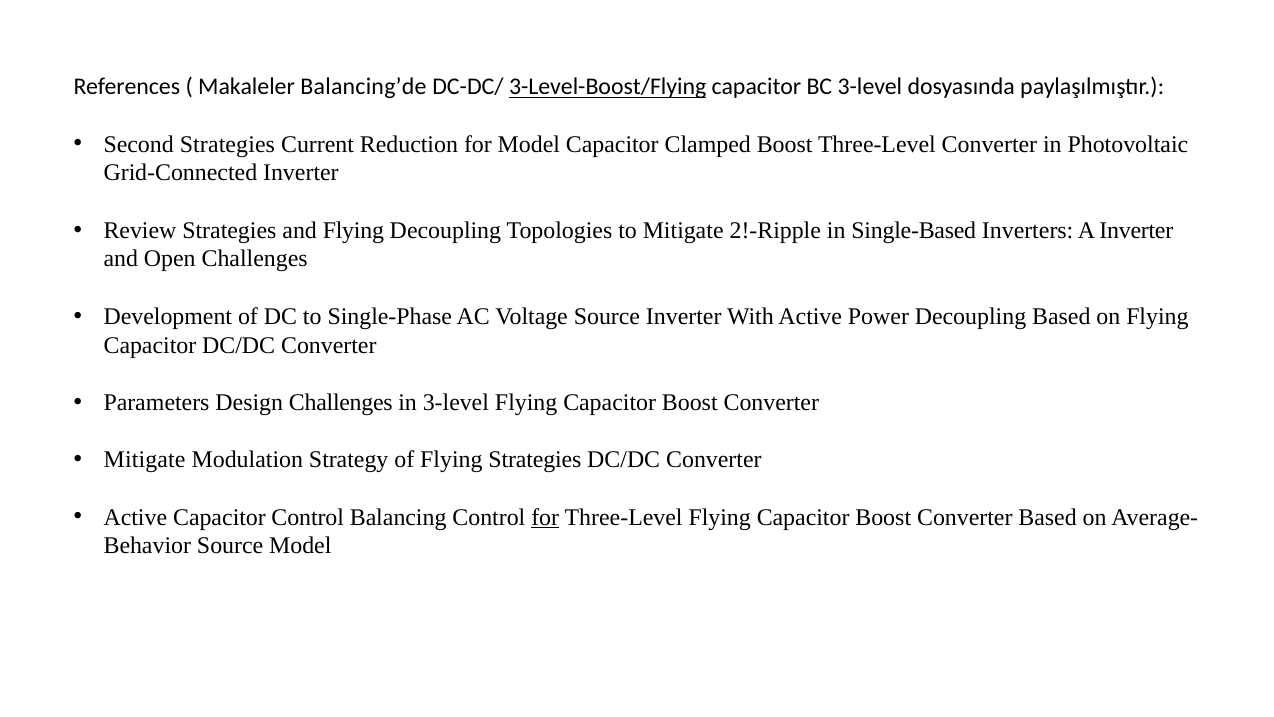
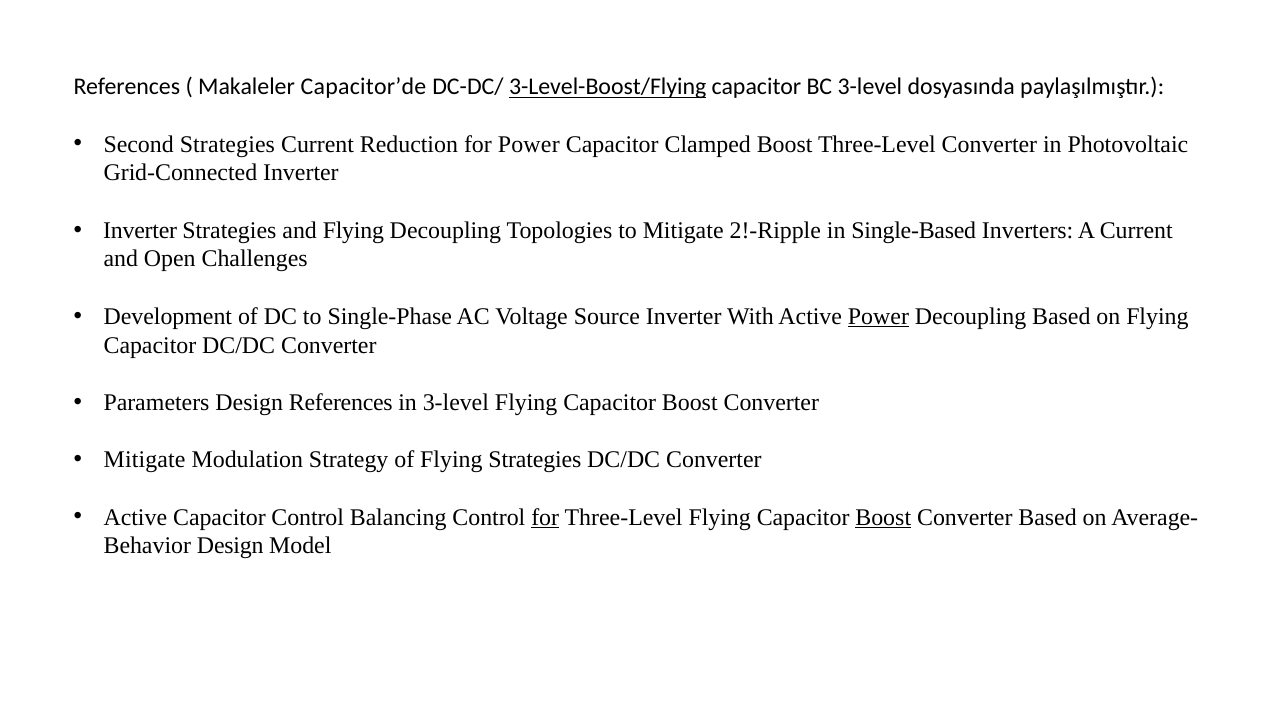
Balancing’de: Balancing’de -> Capacitor’de
for Model: Model -> Power
Review at (140, 230): Review -> Inverter
A Inverter: Inverter -> Current
Power at (878, 316) underline: none -> present
Design Challenges: Challenges -> References
Boost at (883, 517) underline: none -> present
Source at (230, 546): Source -> Design
